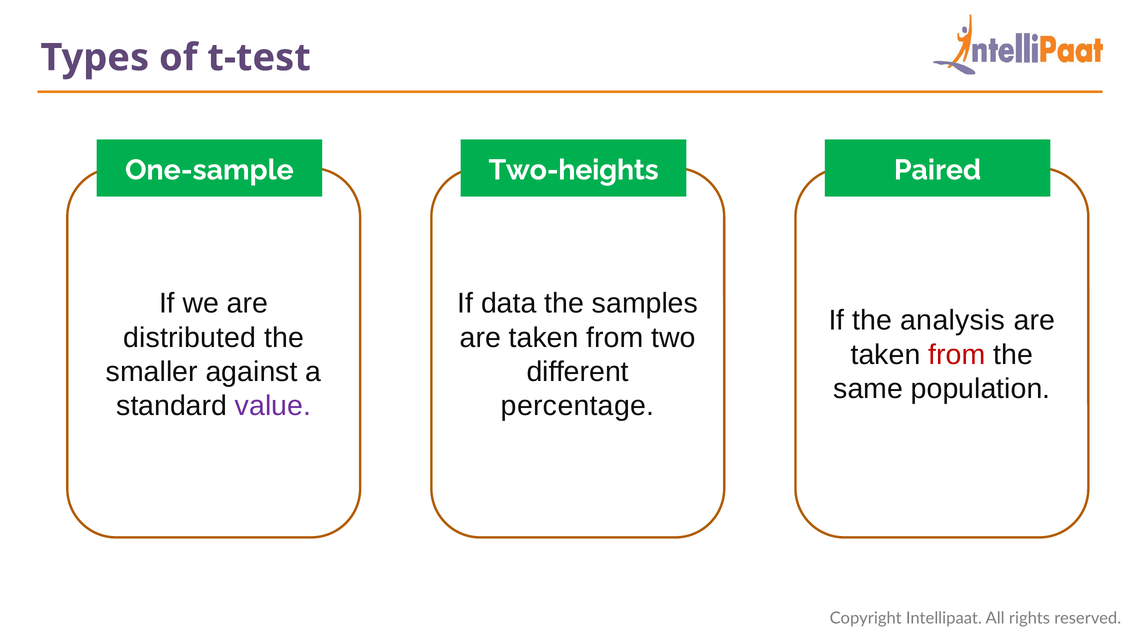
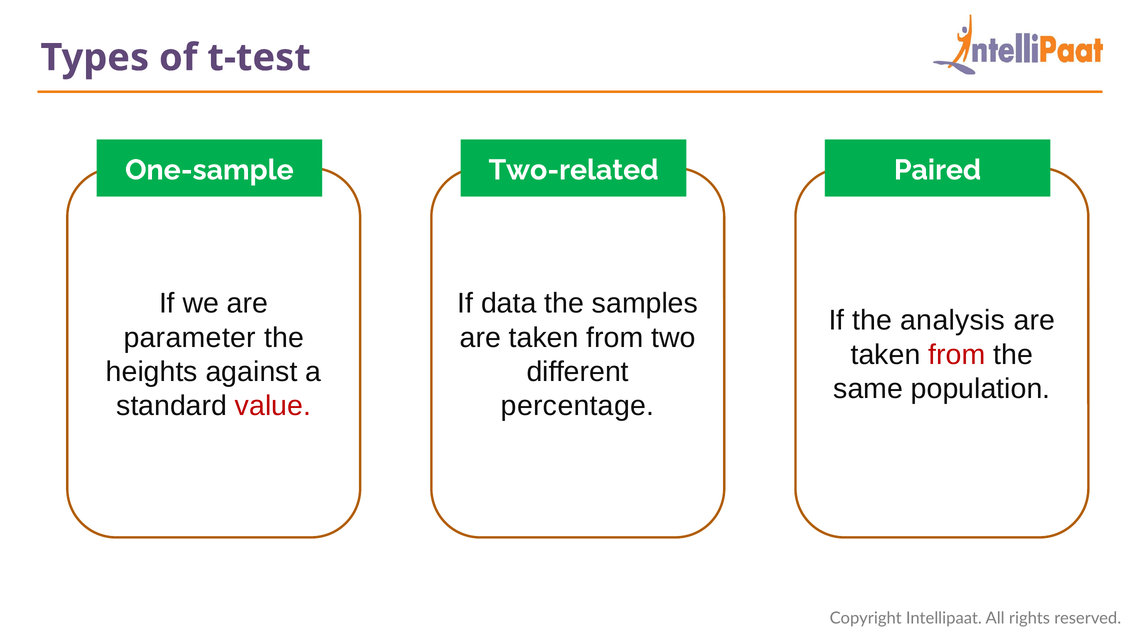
Two-heights: Two-heights -> Two-related
distributed: distributed -> parameter
smaller: smaller -> heights
value colour: purple -> red
